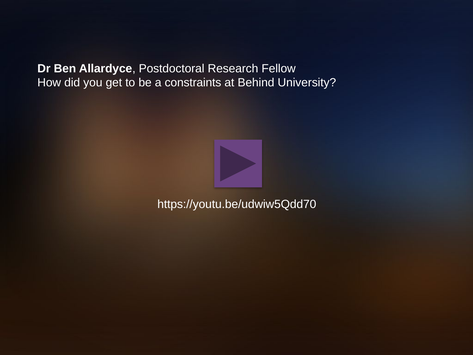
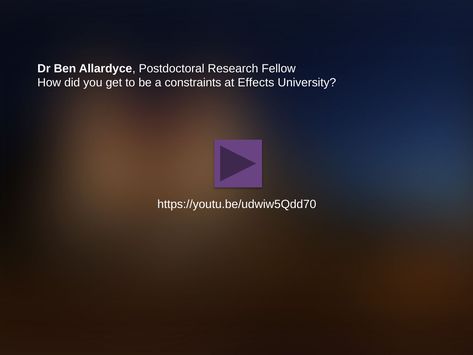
Behind: Behind -> Effects
